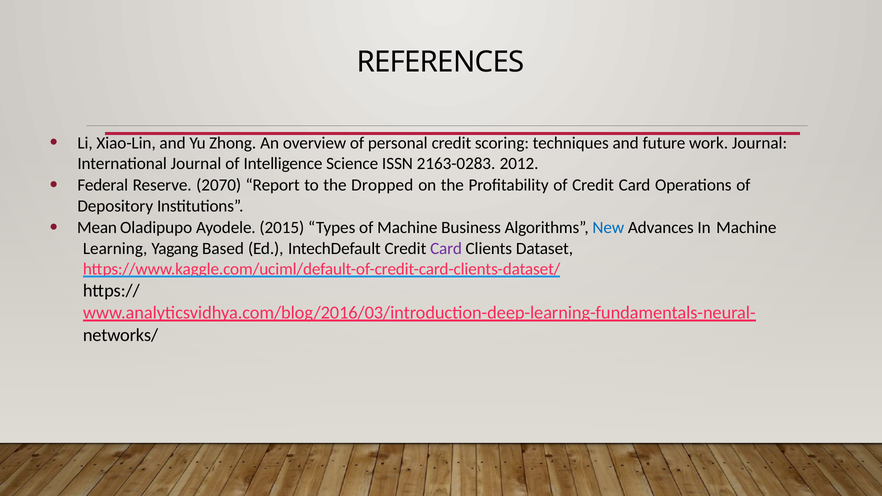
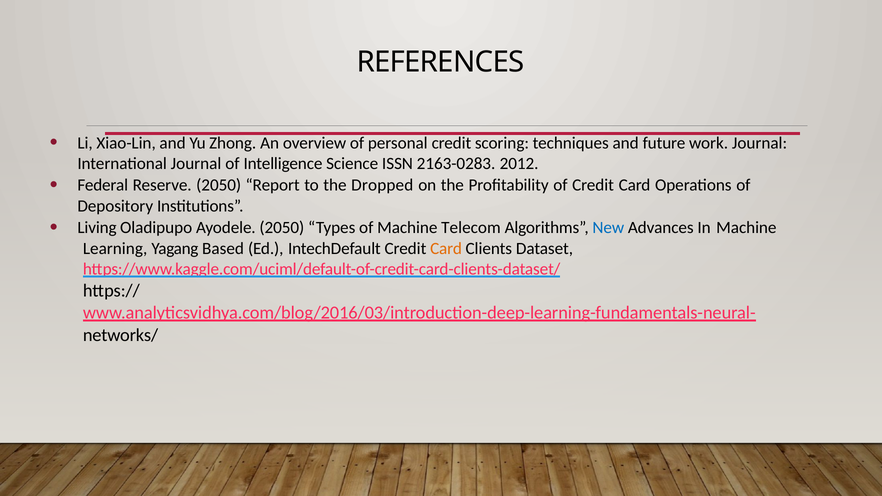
Reserve 2070: 2070 -> 2050
Mean: Mean -> Living
Ayodele 2015: 2015 -> 2050
Business: Business -> Telecom
Card at (446, 248) colour: purple -> orange
